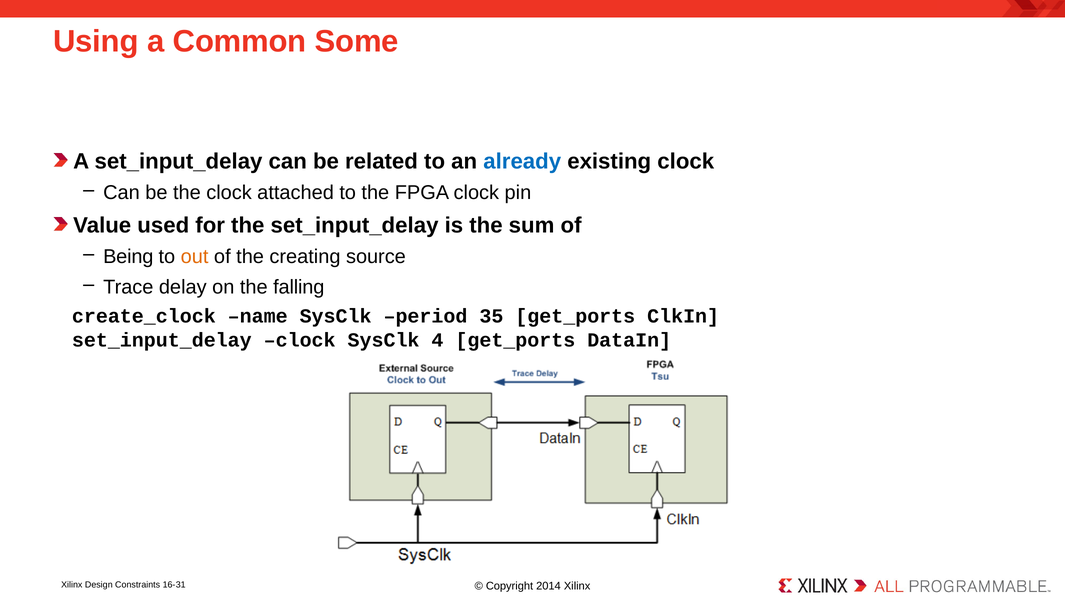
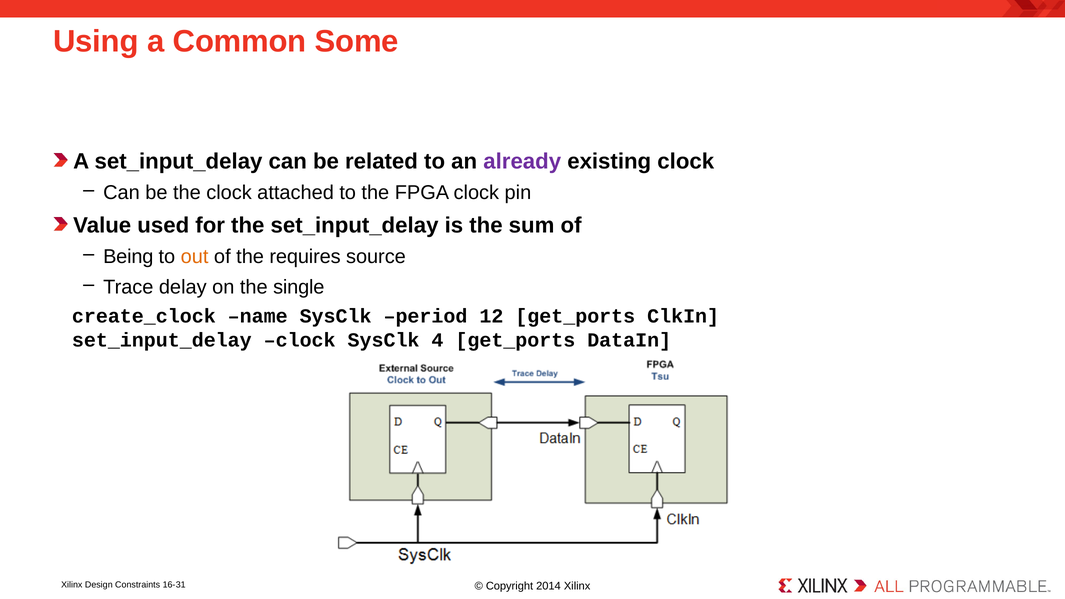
already colour: blue -> purple
creating: creating -> requires
falling: falling -> single
35: 35 -> 12
